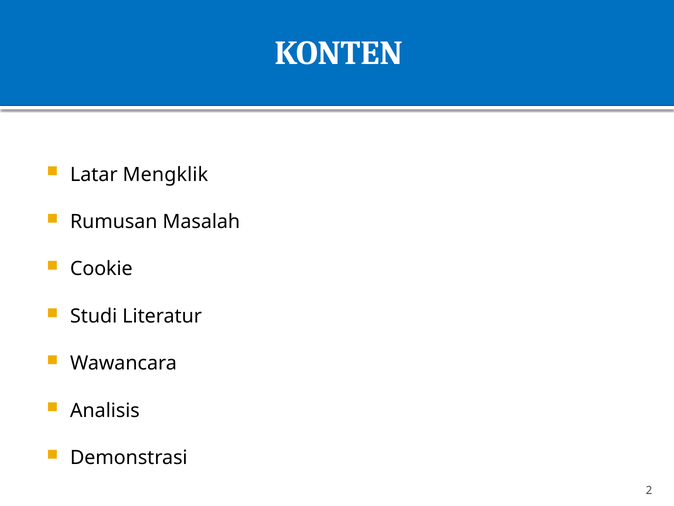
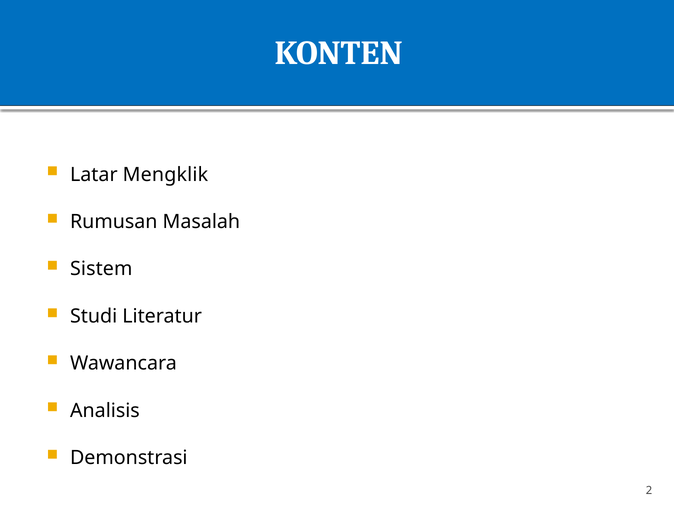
Cookie: Cookie -> Sistem
